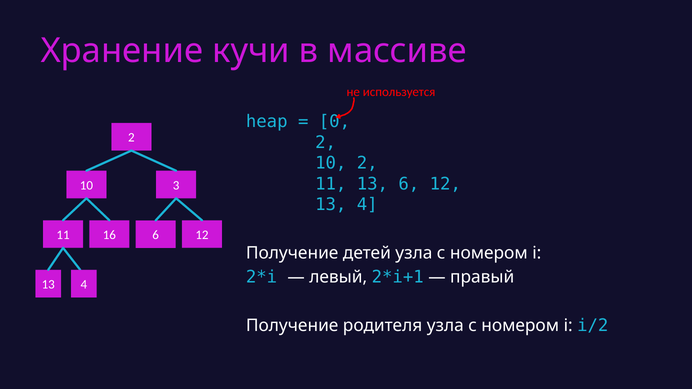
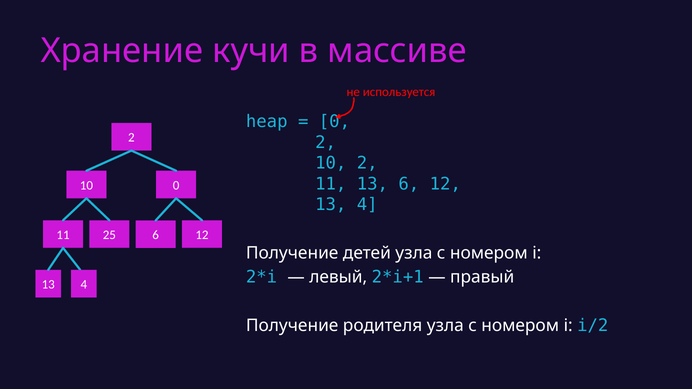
10 3: 3 -> 0
16: 16 -> 25
